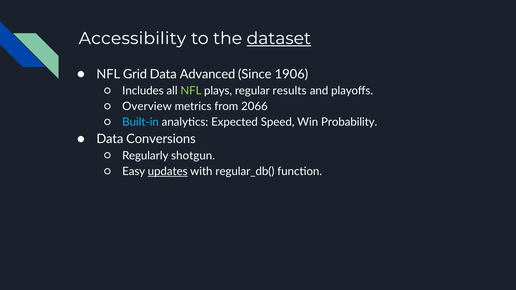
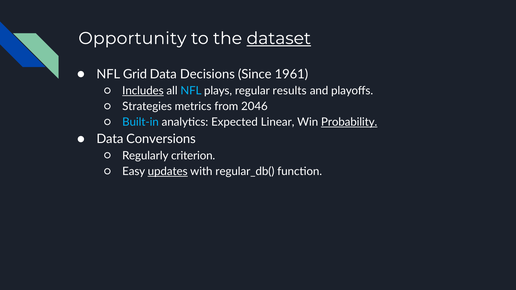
Accessibility: Accessibility -> Opportunity
Advanced: Advanced -> Decisions
1906: 1906 -> 1961
Includes underline: none -> present
NFL at (191, 91) colour: light green -> light blue
Overview: Overview -> Strategies
2066: 2066 -> 2046
Speed: Speed -> Linear
Probability underline: none -> present
shotgun: shotgun -> criterion
